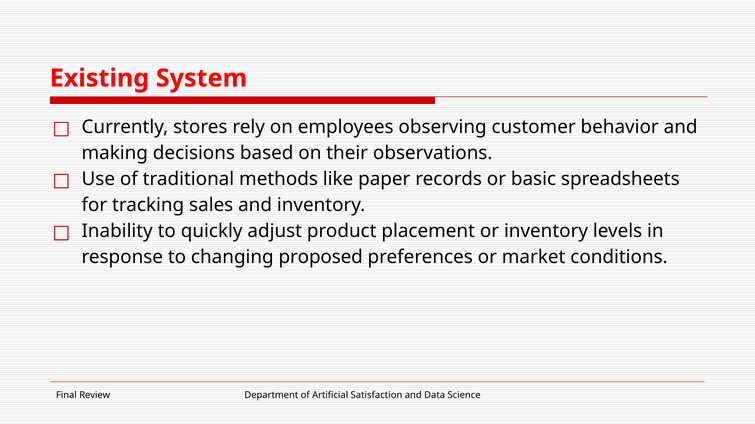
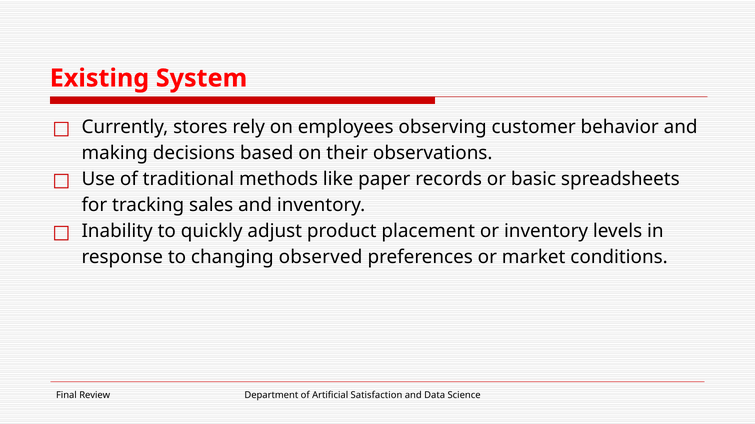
proposed: proposed -> observed
